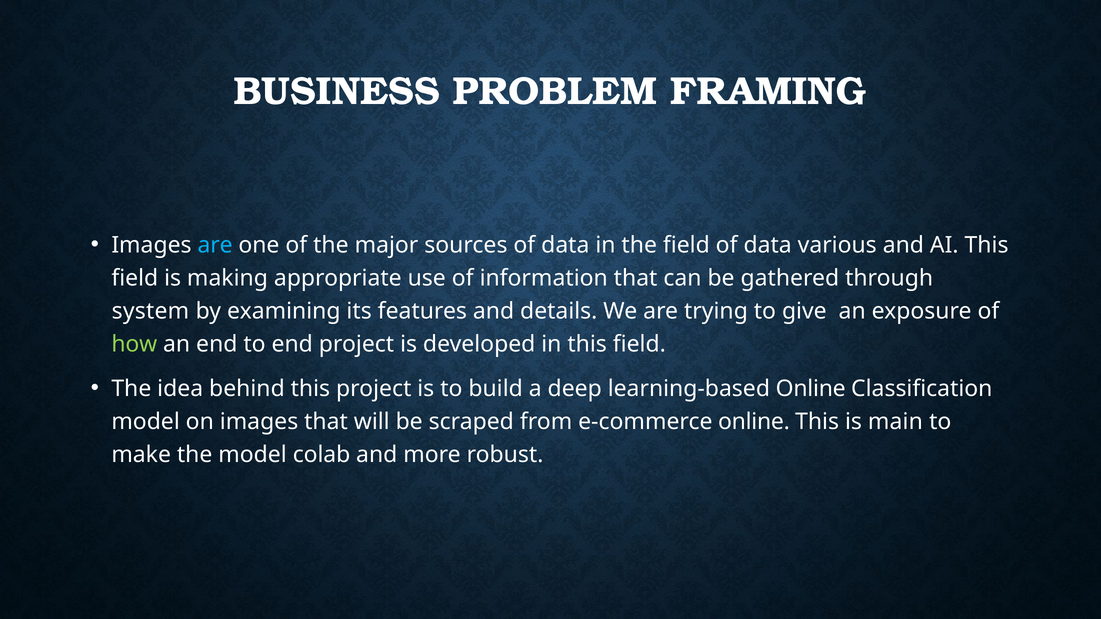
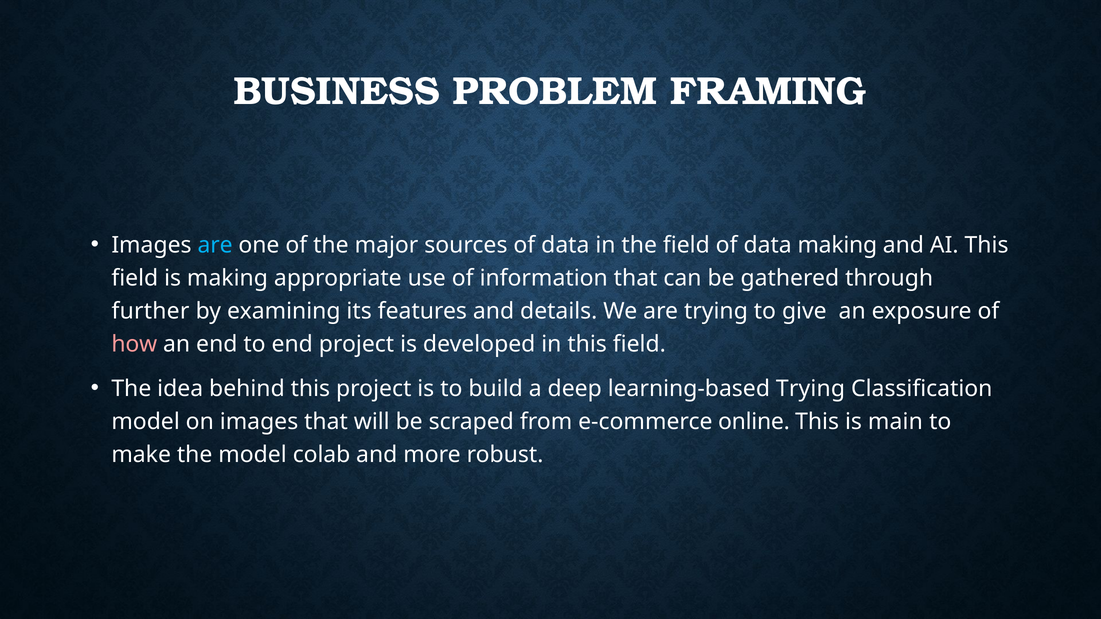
data various: various -> making
system: system -> further
how colour: light green -> pink
learning-based Online: Online -> Trying
